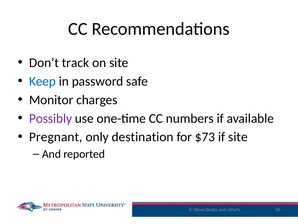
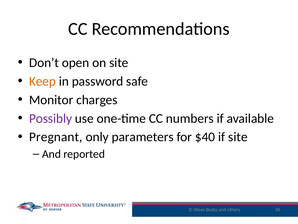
track: track -> open
Keep colour: blue -> orange
destination: destination -> parameters
$73: $73 -> $40
